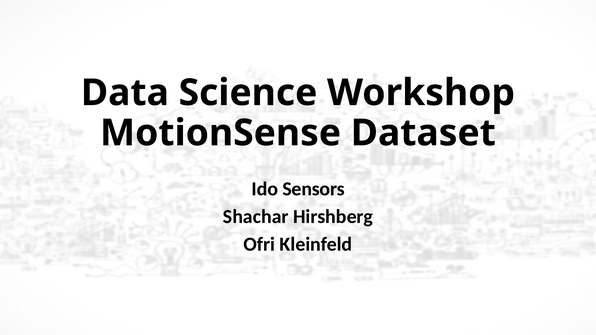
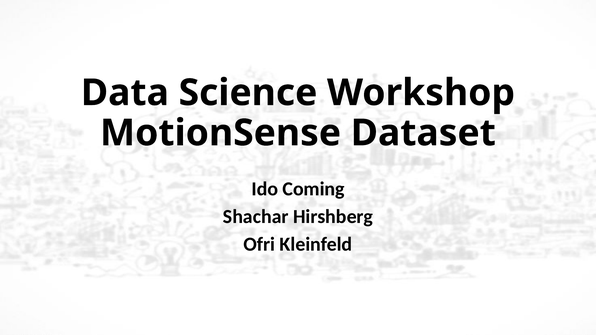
Sensors: Sensors -> Coming
